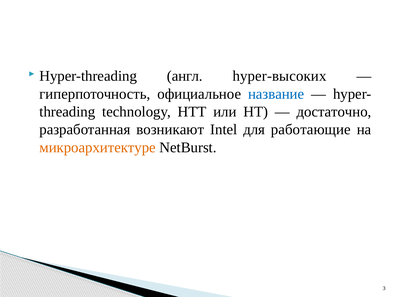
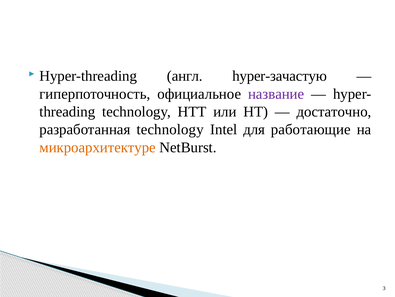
hyper-высоких: hyper-высоких -> hyper-зачастую
название colour: blue -> purple
разработанная возникают: возникают -> technology
